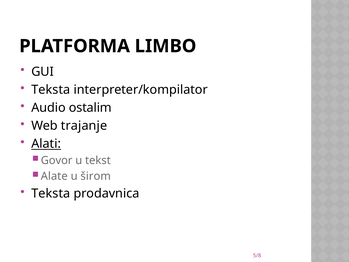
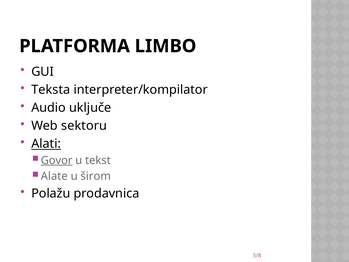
ostalim: ostalim -> uključe
trajanje: trajanje -> sektoru
Govor underline: none -> present
Teksta at (51, 193): Teksta -> Polažu
